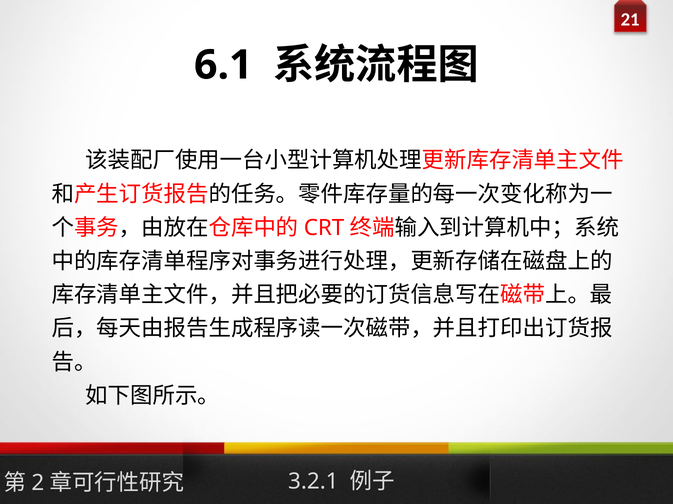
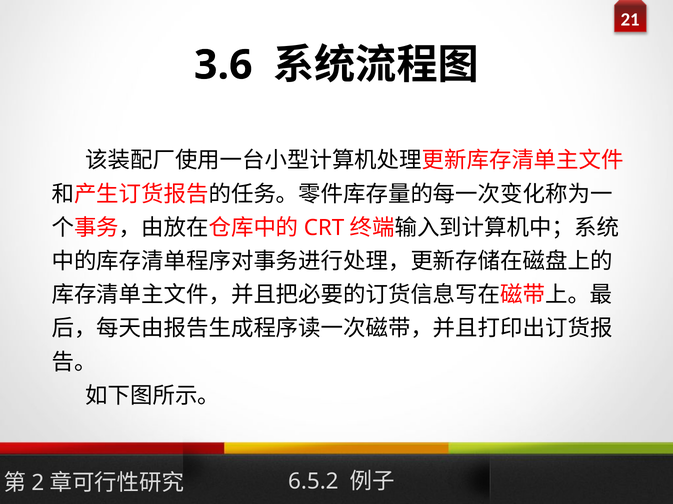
6.1: 6.1 -> 3.6
3.2.1: 3.2.1 -> 6.5.2
